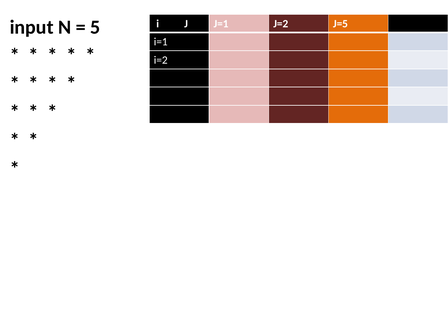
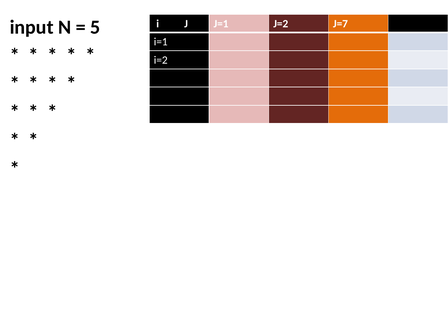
J=5: J=5 -> J=7
